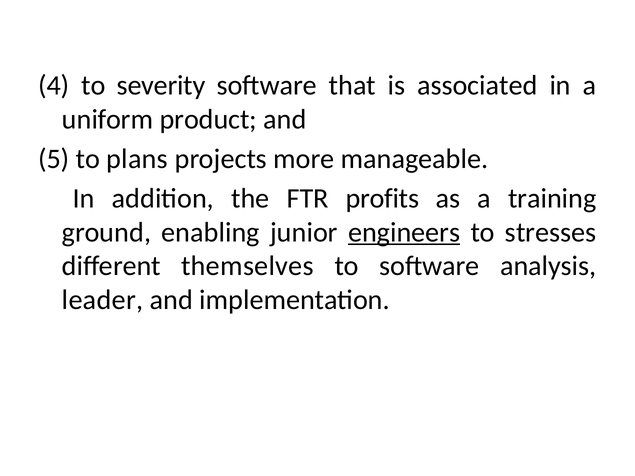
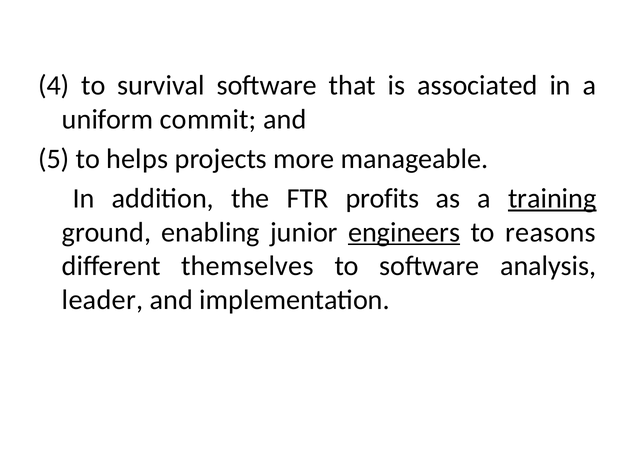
severity: severity -> survival
product: product -> commit
plans: plans -> helps
training underline: none -> present
stresses: stresses -> reasons
